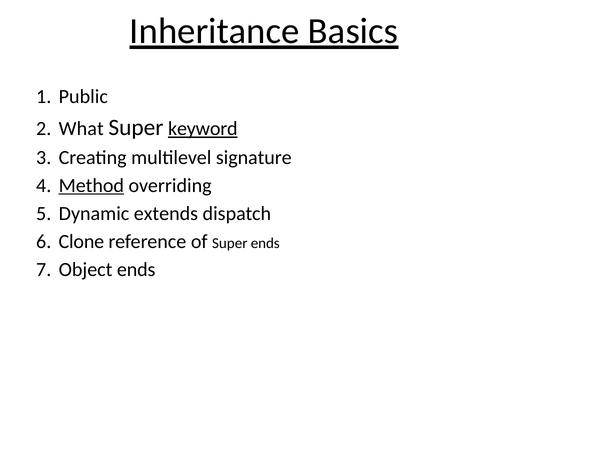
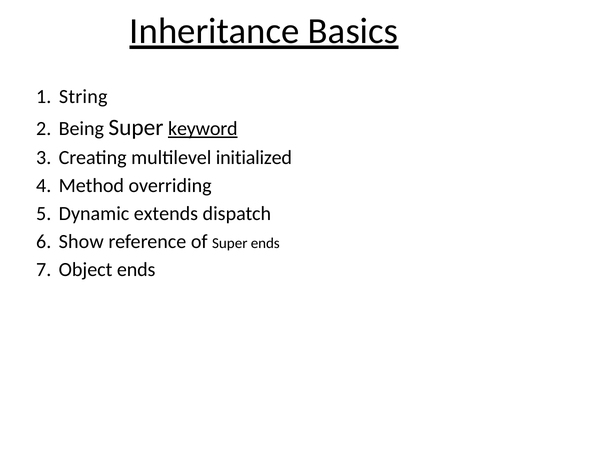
Public: Public -> String
What: What -> Being
signature: signature -> initialized
Method underline: present -> none
Clone: Clone -> Show
